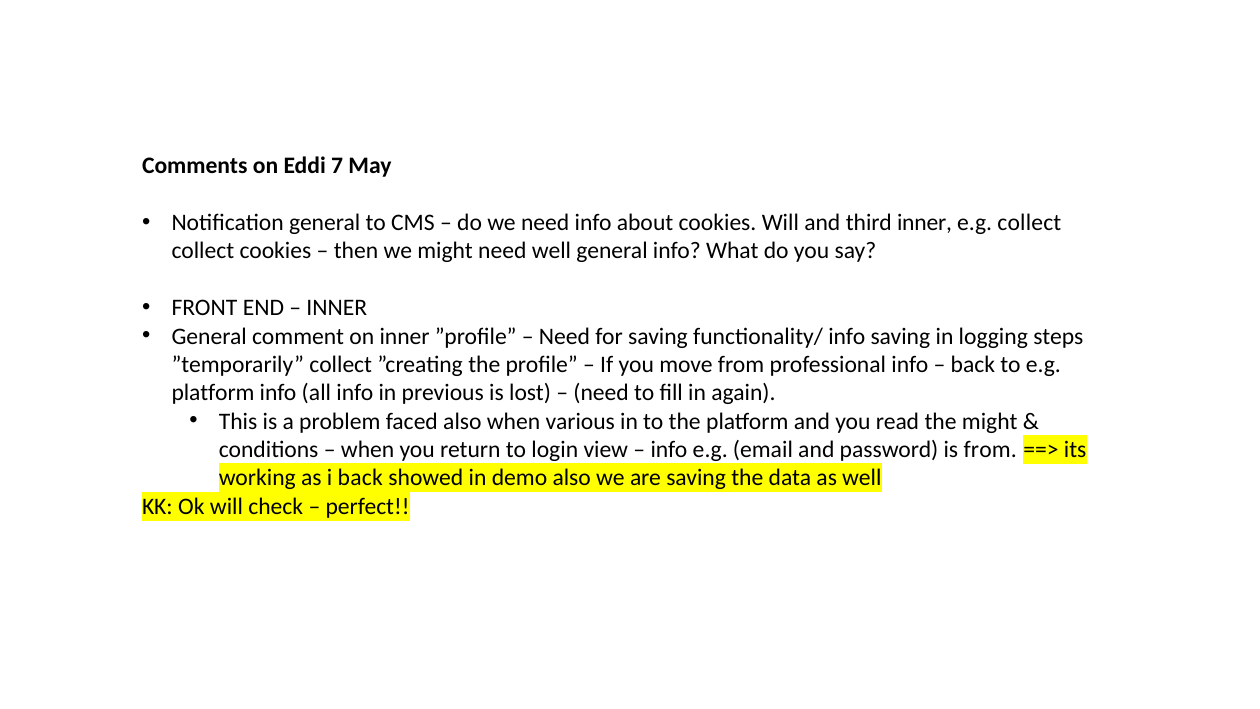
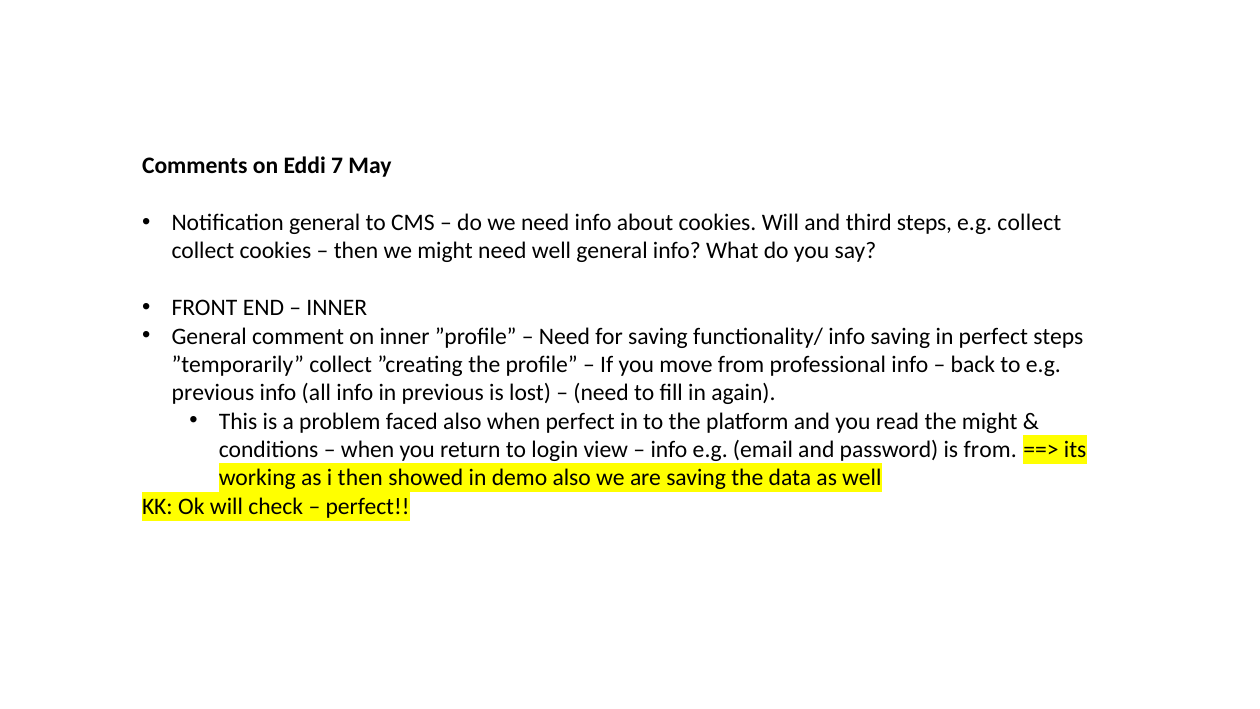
third inner: inner -> steps
in logging: logging -> perfect
platform at (213, 393): platform -> previous
when various: various -> perfect
i back: back -> then
